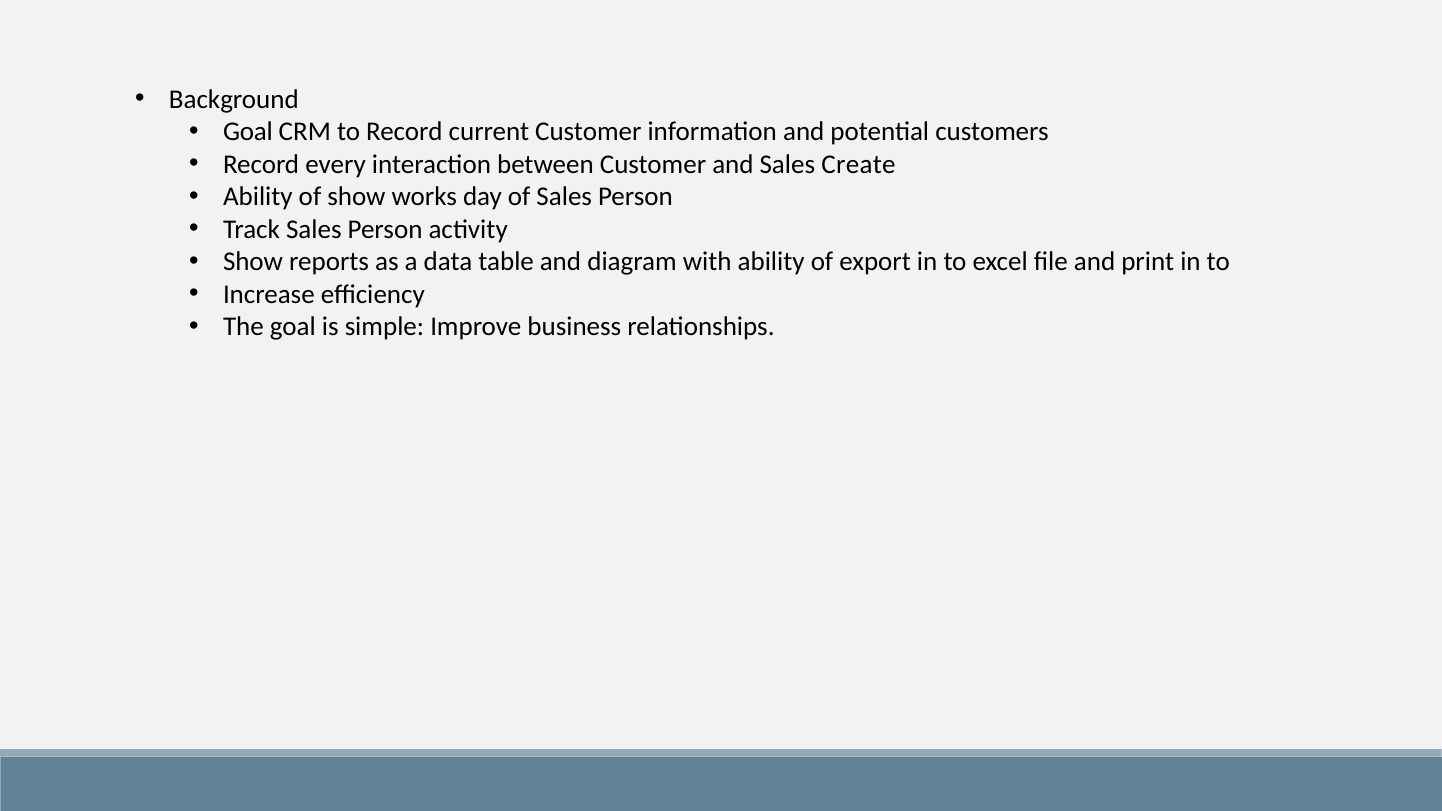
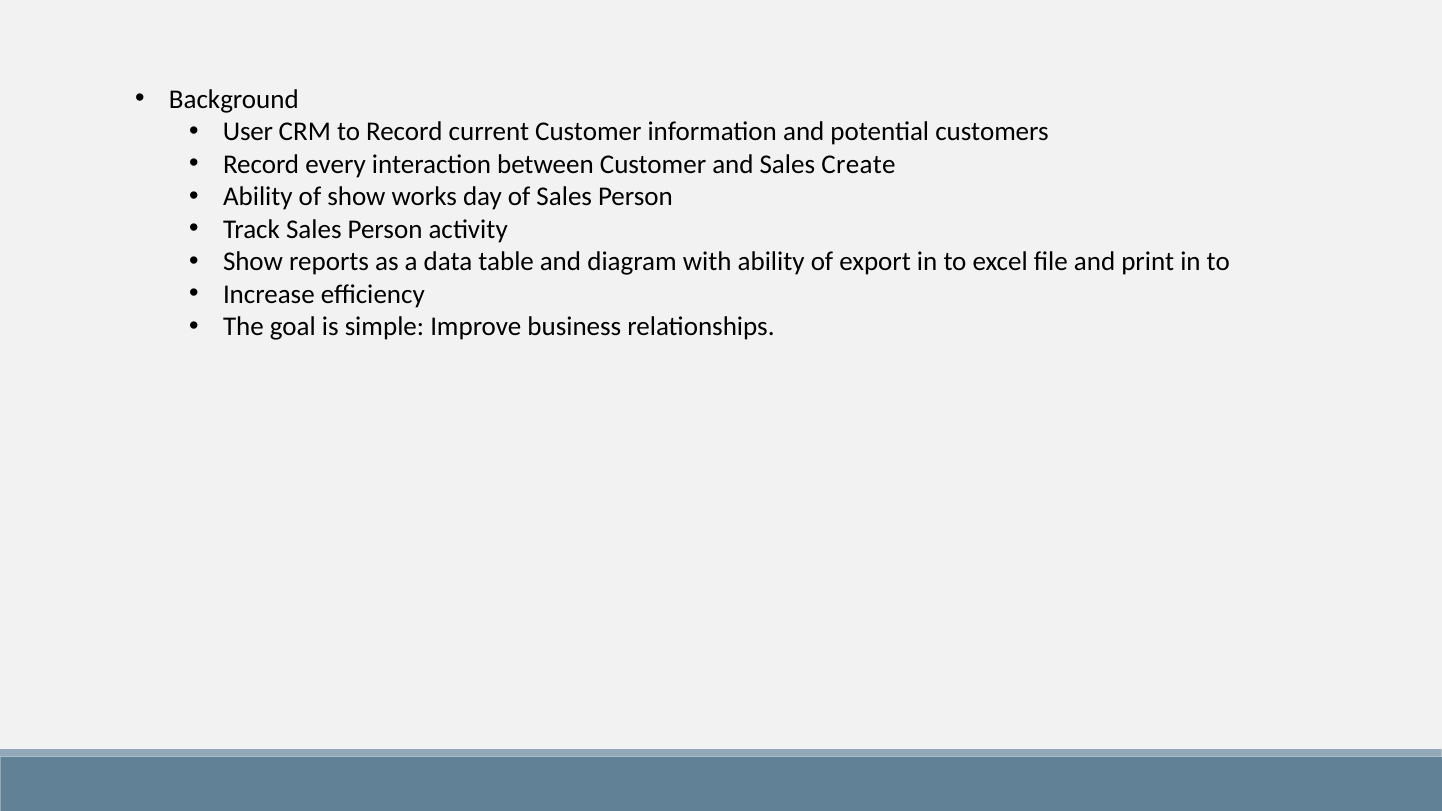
Goal at (248, 132): Goal -> User
